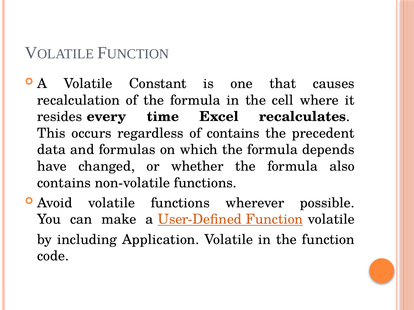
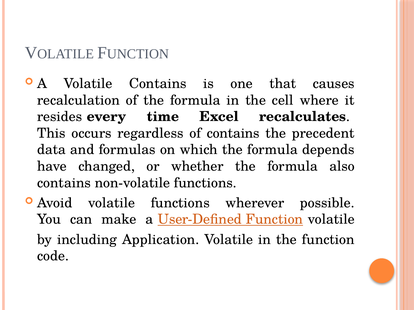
Volatile Constant: Constant -> Contains
